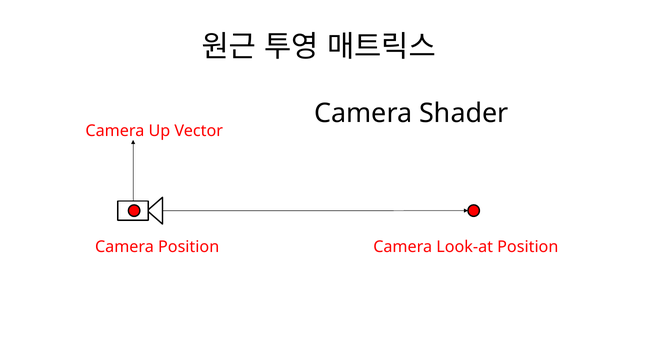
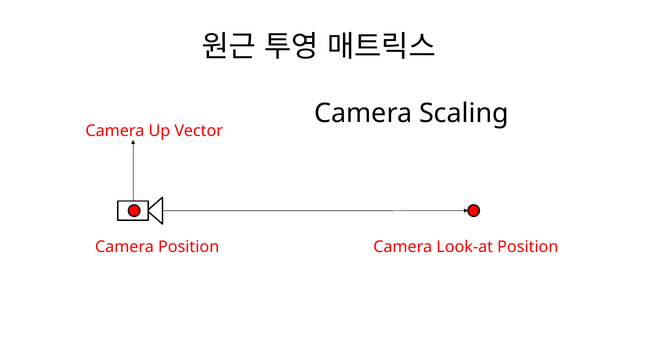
Shader: Shader -> Scaling
